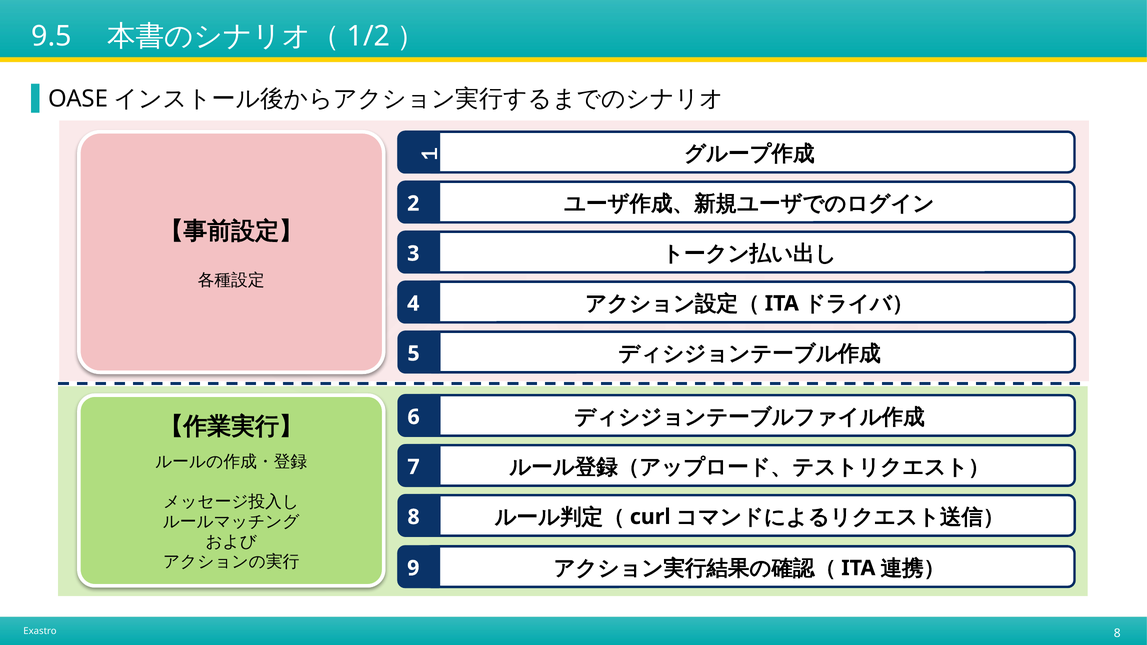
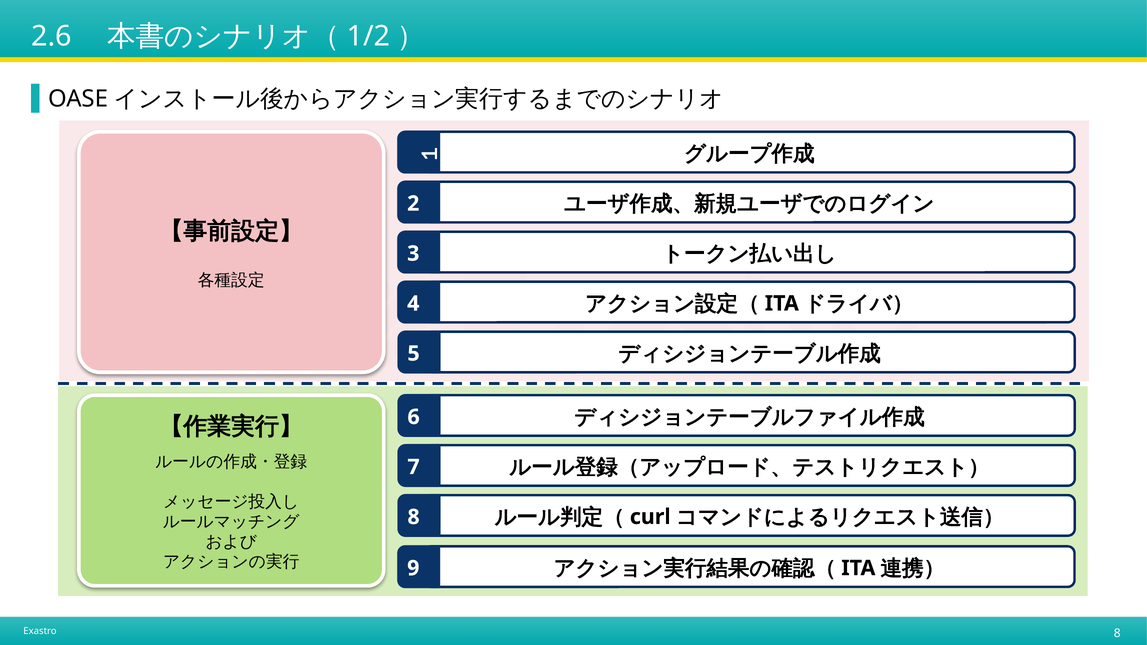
9.5: 9.5 -> 2.6
